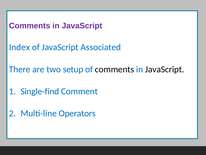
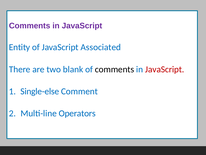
Index: Index -> Entity
setup: setup -> blank
JavaScript at (165, 69) colour: black -> red
Single-find: Single-find -> Single-else
